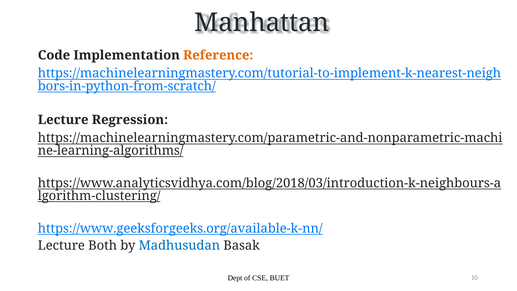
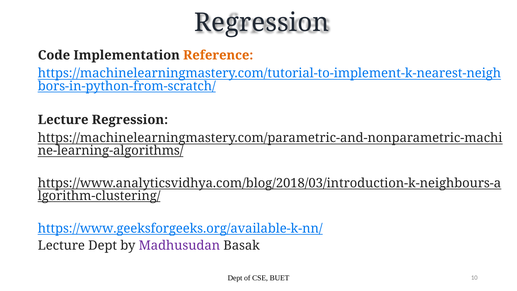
Manhattan at (262, 23): Manhattan -> Regression
Lecture Both: Both -> Dept
Madhusudan colour: blue -> purple
